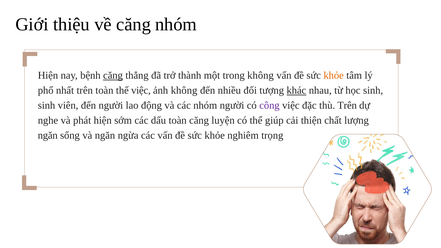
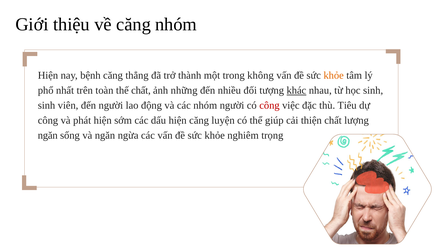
căng at (113, 76) underline: present -> none
thế việc: việc -> chất
ảnh không: không -> những
công at (269, 106) colour: purple -> red
thù Trên: Trên -> Tiêu
nghe at (48, 121): nghe -> công
dấu toàn: toàn -> hiện
